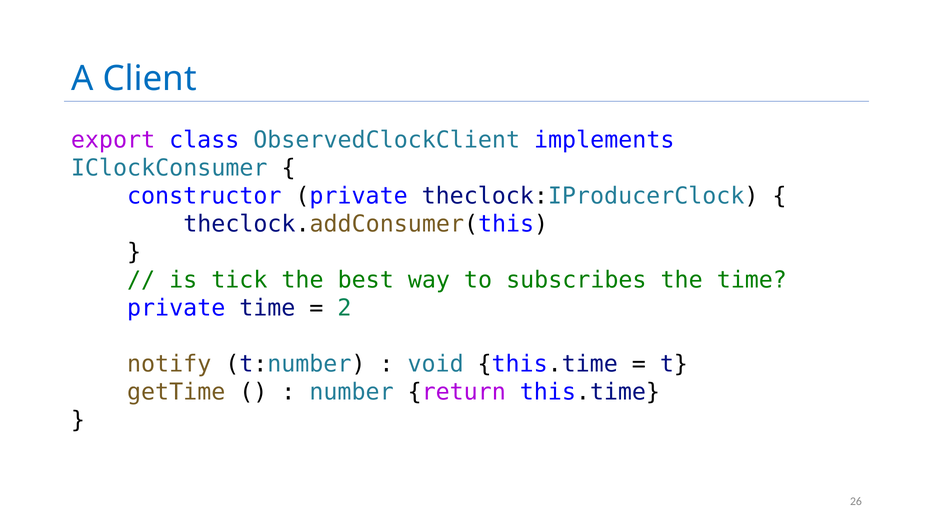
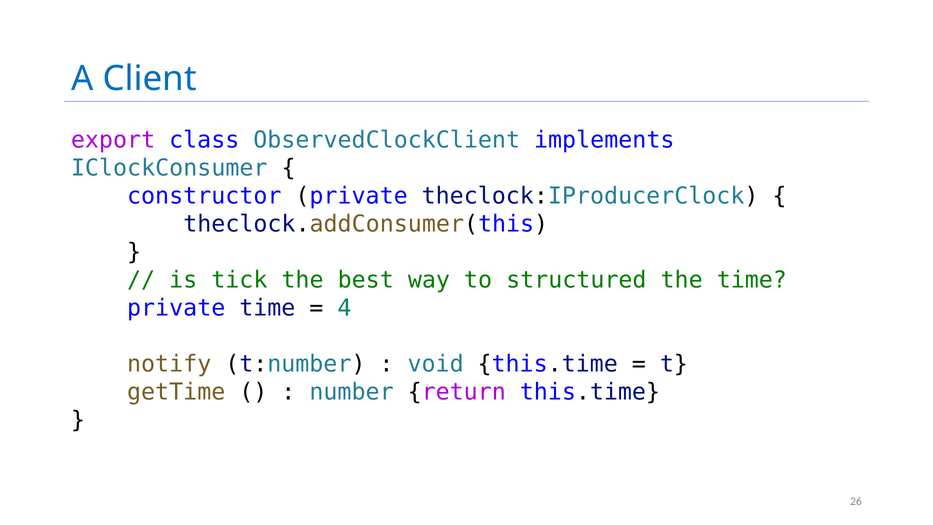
subscribes: subscribes -> structured
2: 2 -> 4
